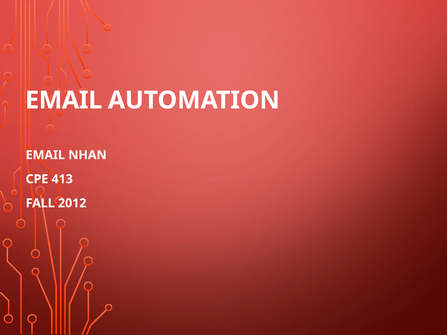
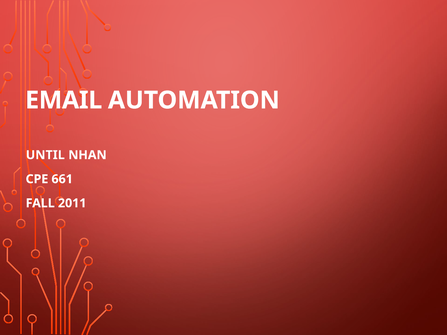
EMAIL at (45, 155): EMAIL -> UNTIL
413: 413 -> 661
2012: 2012 -> 2011
